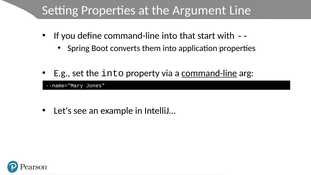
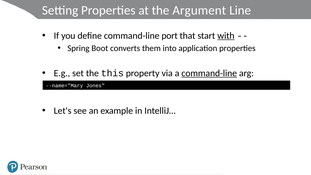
command-line into: into -> port
with underline: none -> present
the into: into -> this
